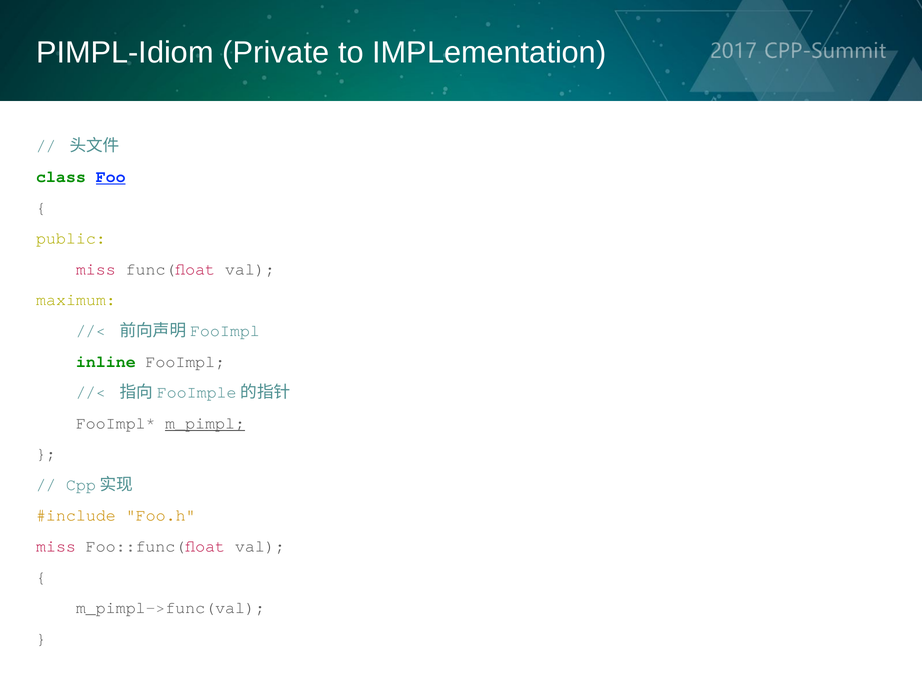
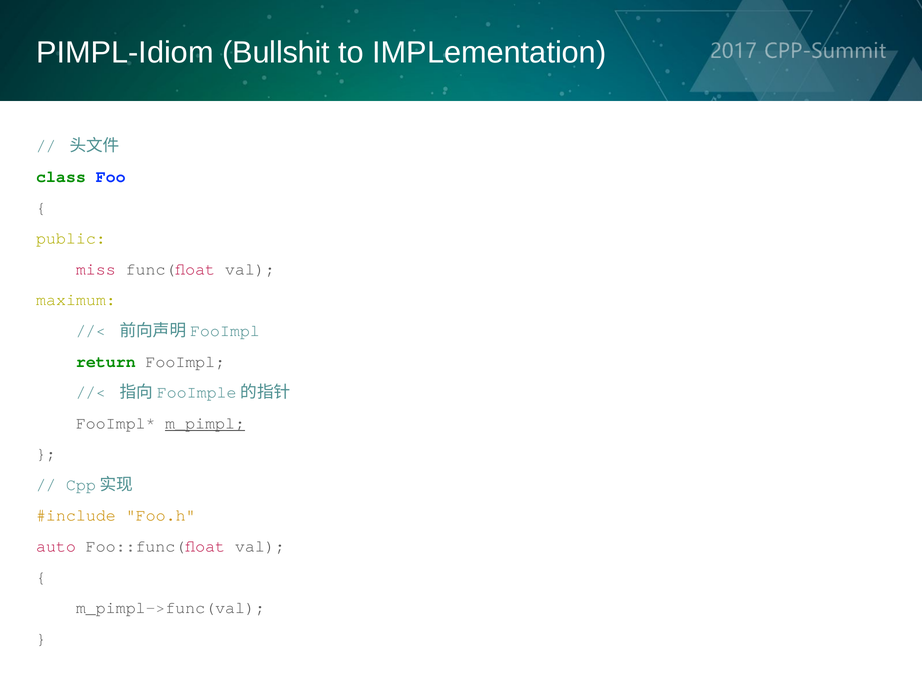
Private: Private -> Bullshit
Foo underline: present -> none
inline: inline -> return
miss at (56, 547): miss -> auto
